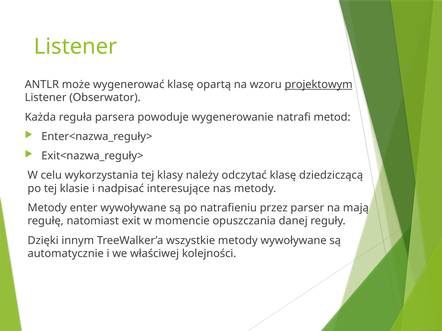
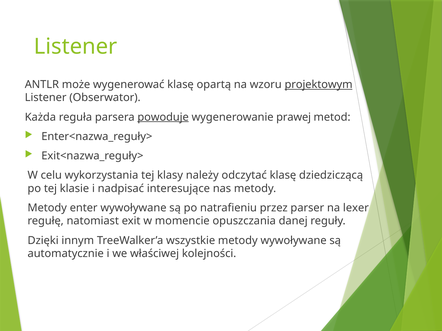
powoduje underline: none -> present
natrafi: natrafi -> prawej
mają: mają -> lexer
